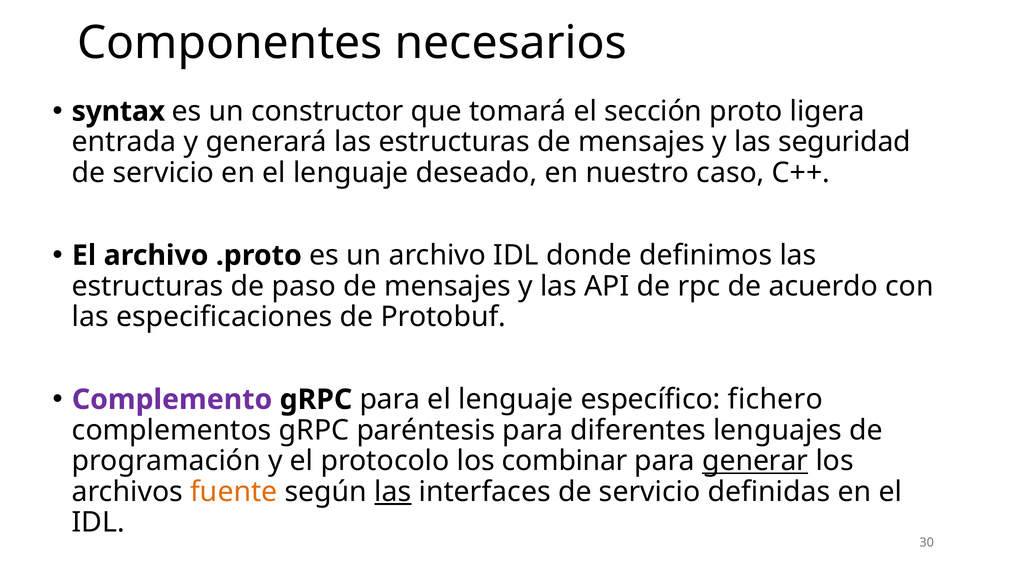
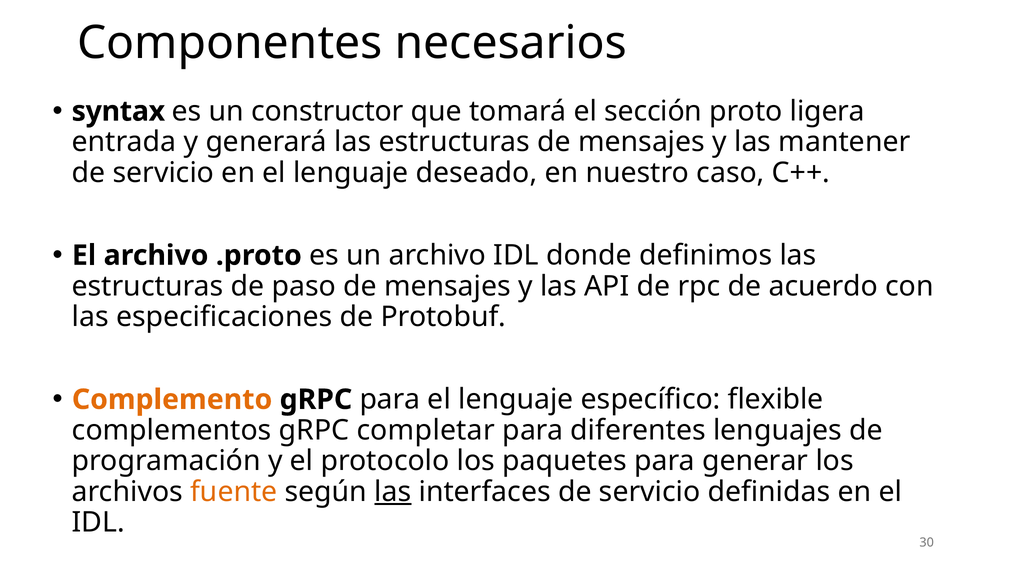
seguridad: seguridad -> mantener
Complemento colour: purple -> orange
fichero: fichero -> flexible
paréntesis: paréntesis -> completar
combinar: combinar -> paquetes
generar underline: present -> none
